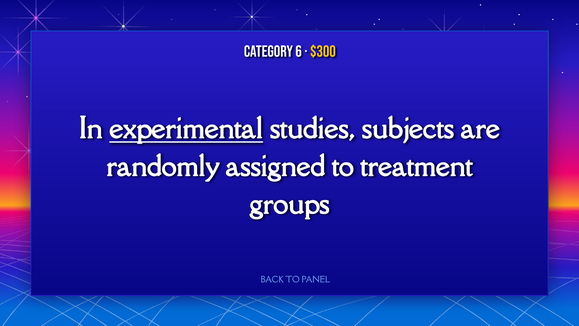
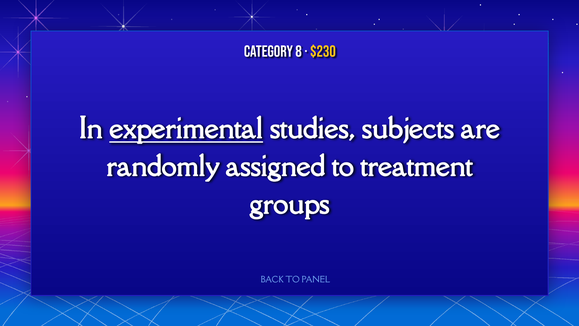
6: 6 -> 8
$300: $300 -> $230
